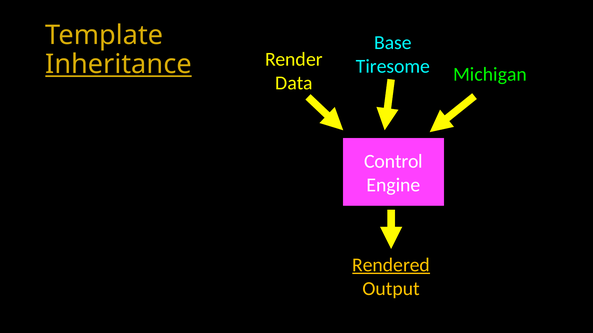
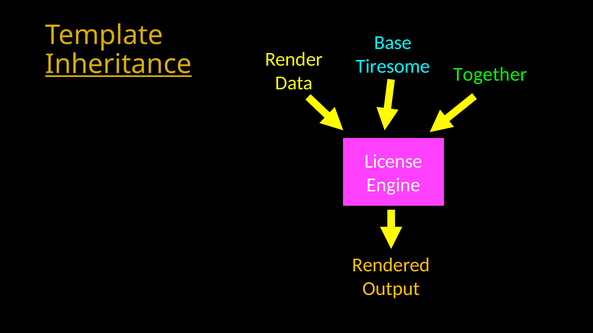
Michigan: Michigan -> Together
Control: Control -> License
Rendered underline: present -> none
